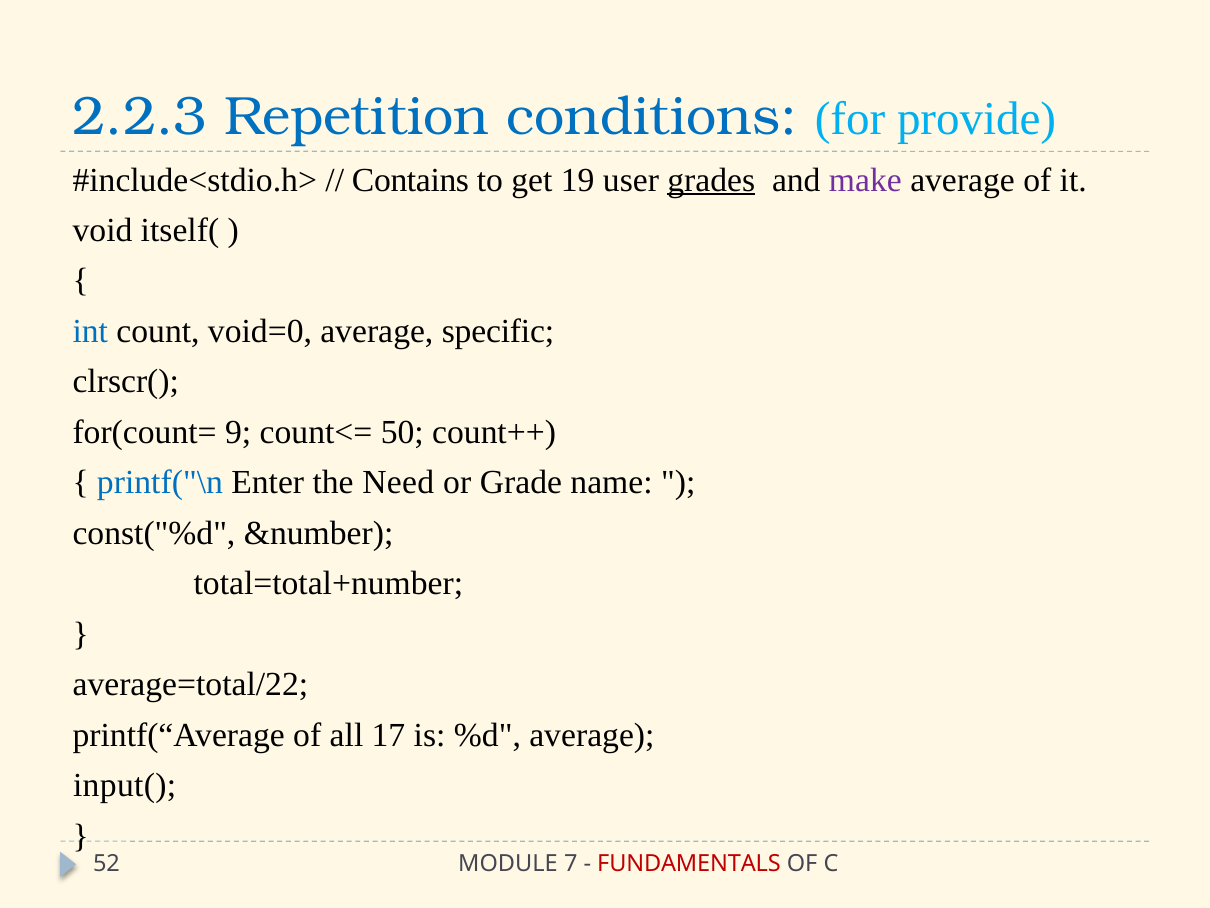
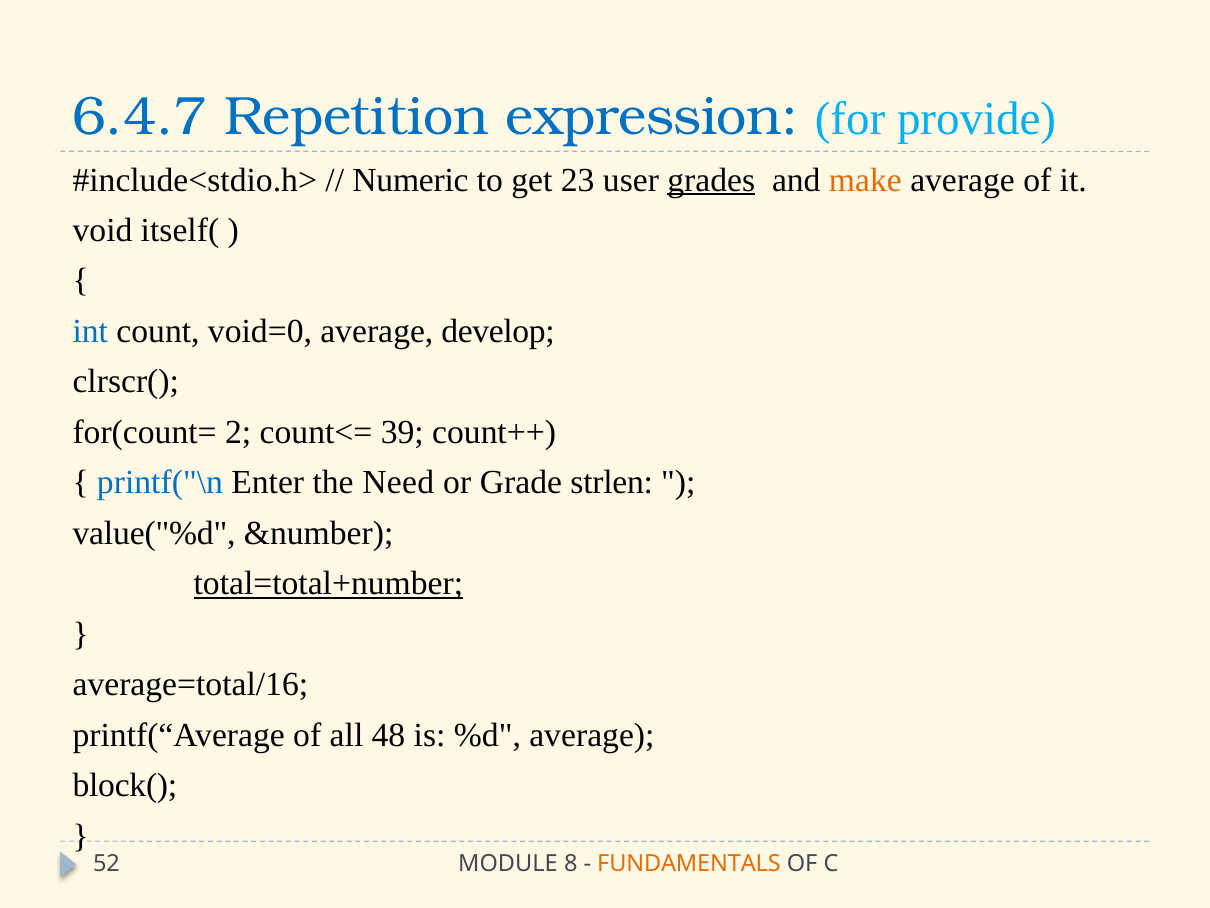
2.2.3: 2.2.3 -> 6.4.7
conditions: conditions -> expression
Contains: Contains -> Numeric
19: 19 -> 23
make colour: purple -> orange
specific: specific -> develop
9: 9 -> 2
50: 50 -> 39
name: name -> strlen
const("%d: const("%d -> value("%d
total=total+number underline: none -> present
average=total/22: average=total/22 -> average=total/16
17: 17 -> 48
input(: input( -> block(
7: 7 -> 8
FUNDAMENTALS colour: red -> orange
